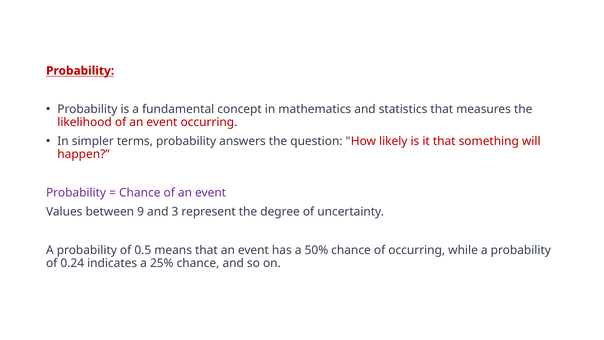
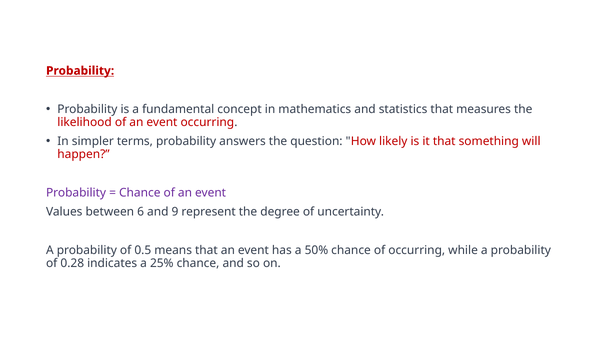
9: 9 -> 6
3: 3 -> 9
0.24: 0.24 -> 0.28
